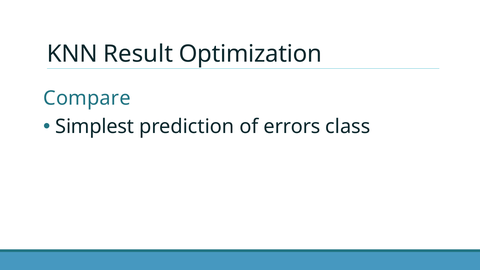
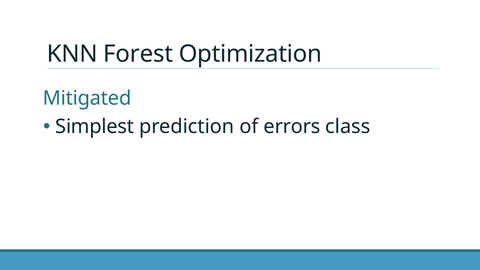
Result: Result -> Forest
Compare: Compare -> Mitigated
